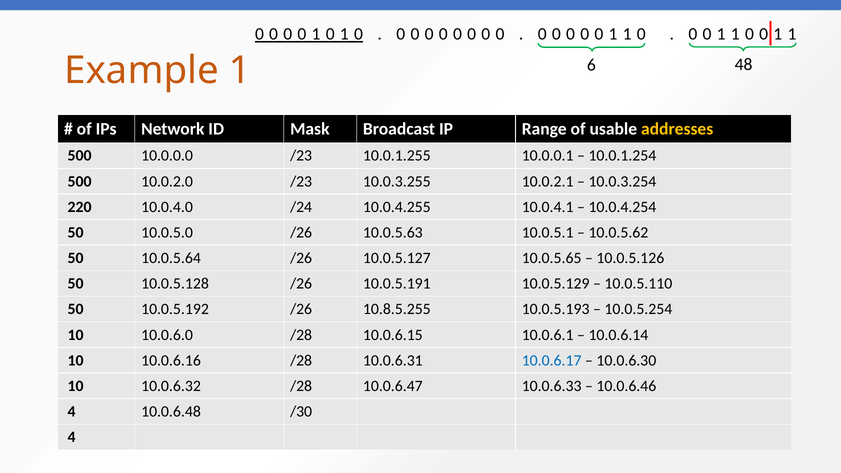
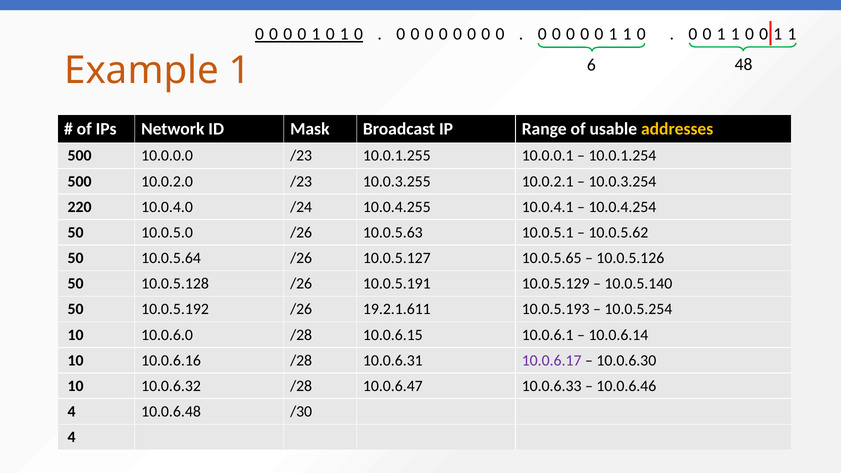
10.0.5.110: 10.0.5.110 -> 10.0.5.140
10.8.5.255: 10.8.5.255 -> 19.2.1.611
10.0.6.17 colour: blue -> purple
